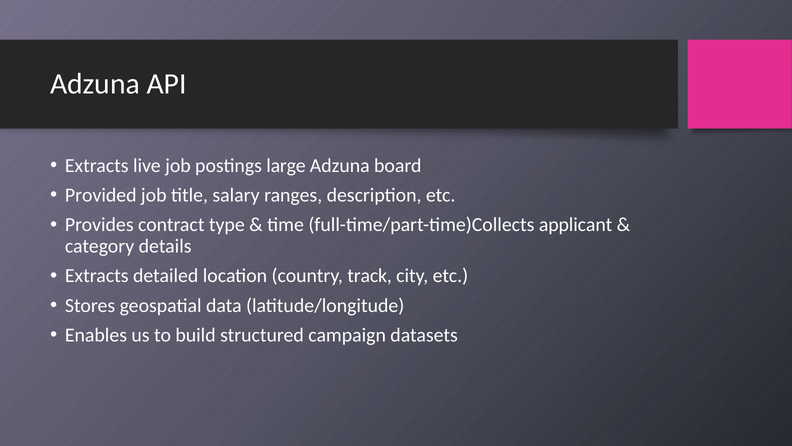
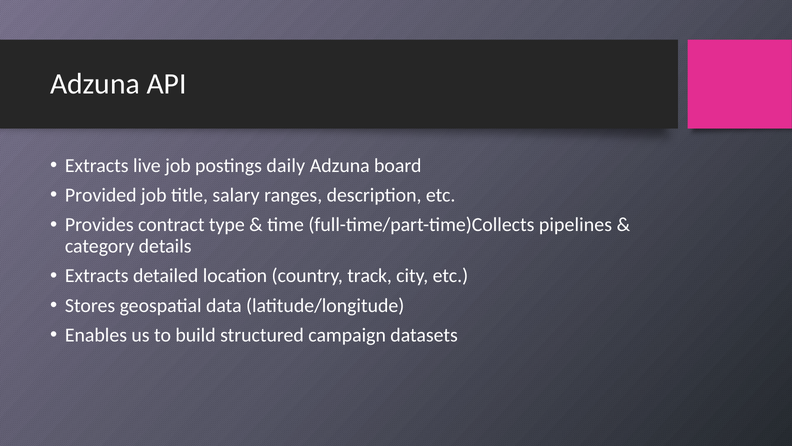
large: large -> daily
applicant: applicant -> pipelines
